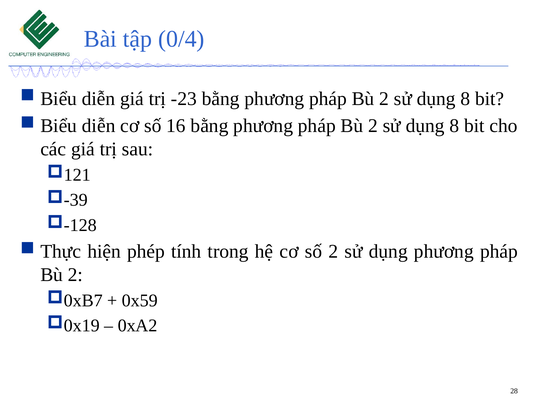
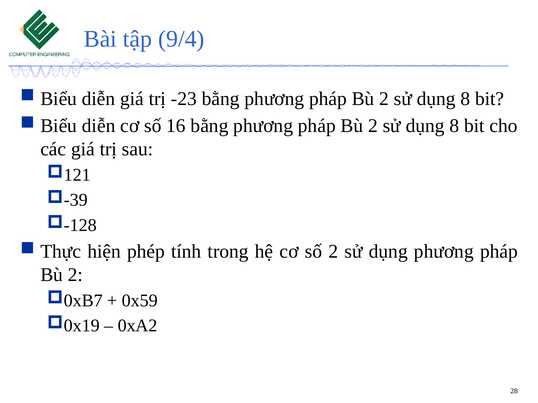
0/4: 0/4 -> 9/4
